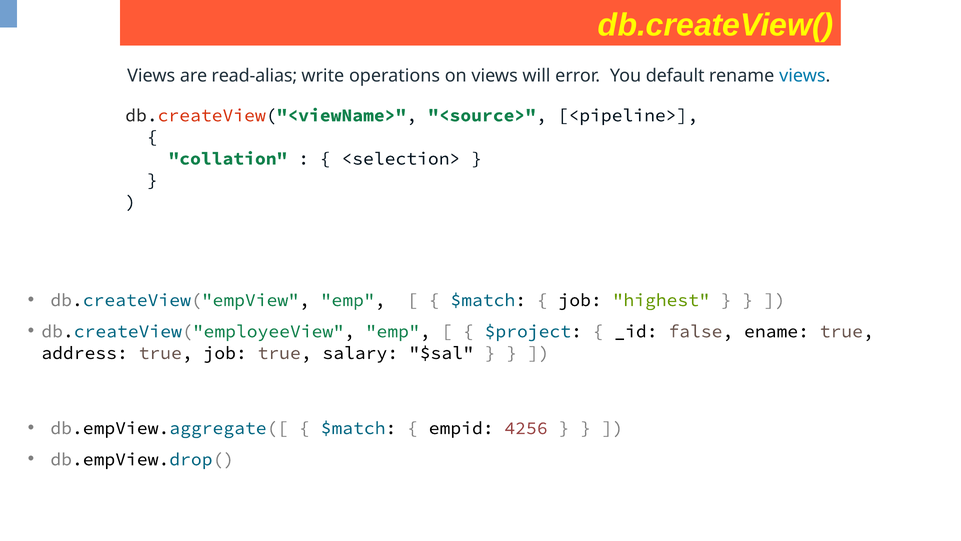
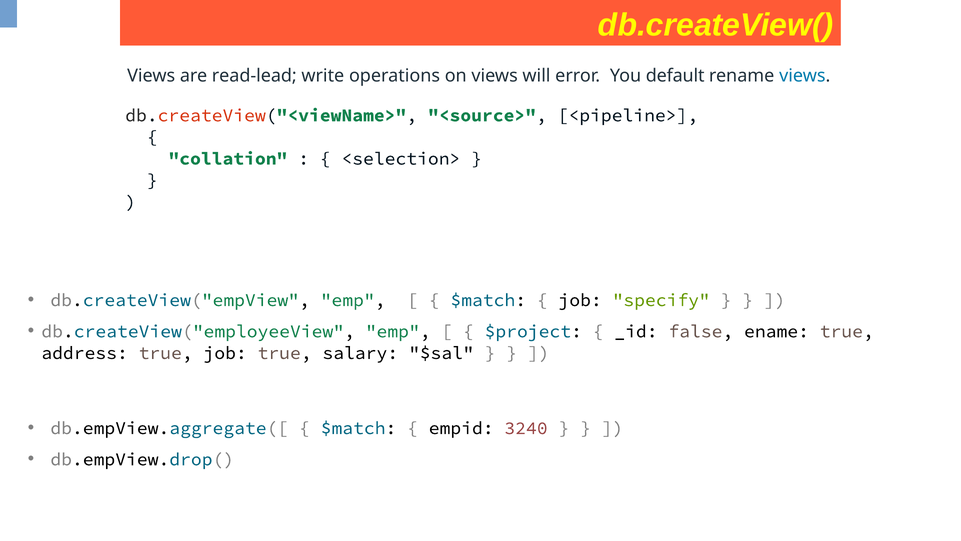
read-alias: read-alias -> read-lead
highest: highest -> specify
4256: 4256 -> 3240
